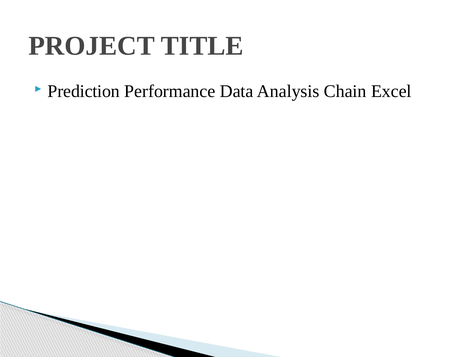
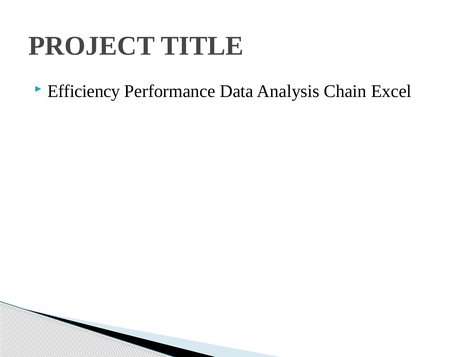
Prediction: Prediction -> Efficiency
